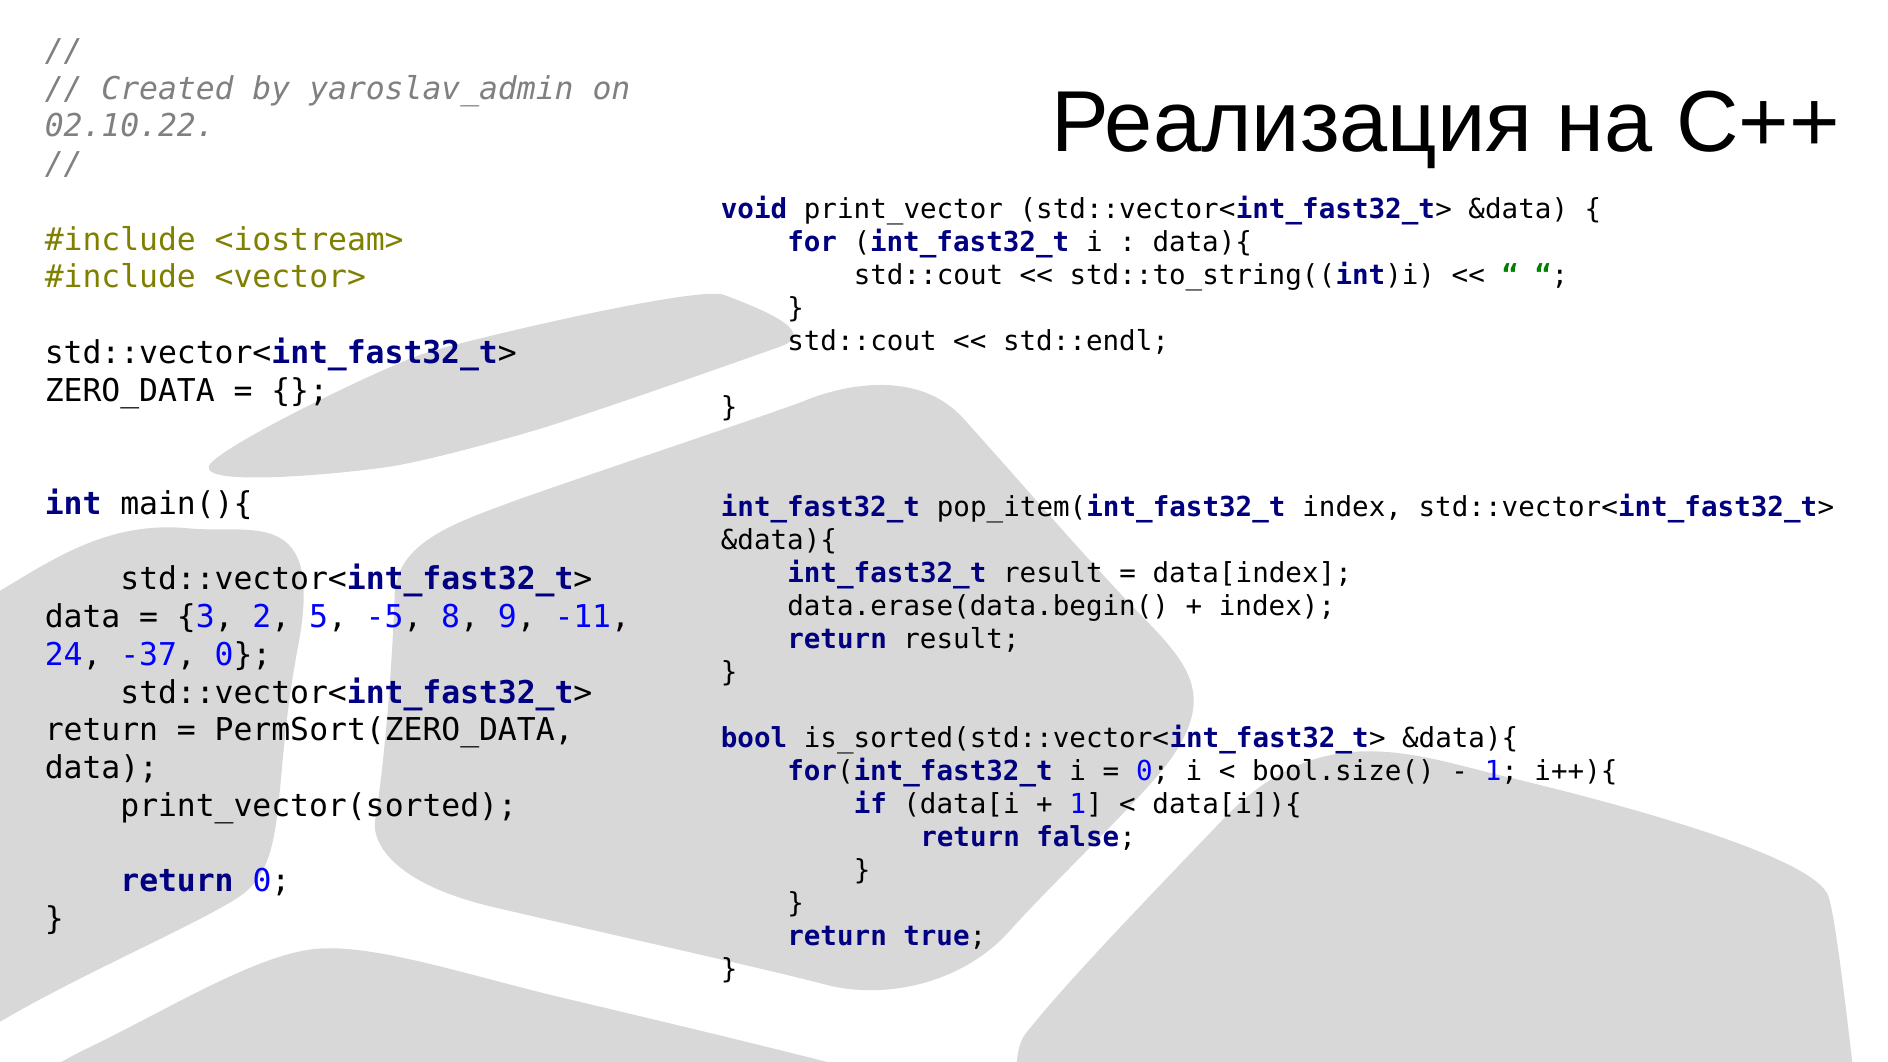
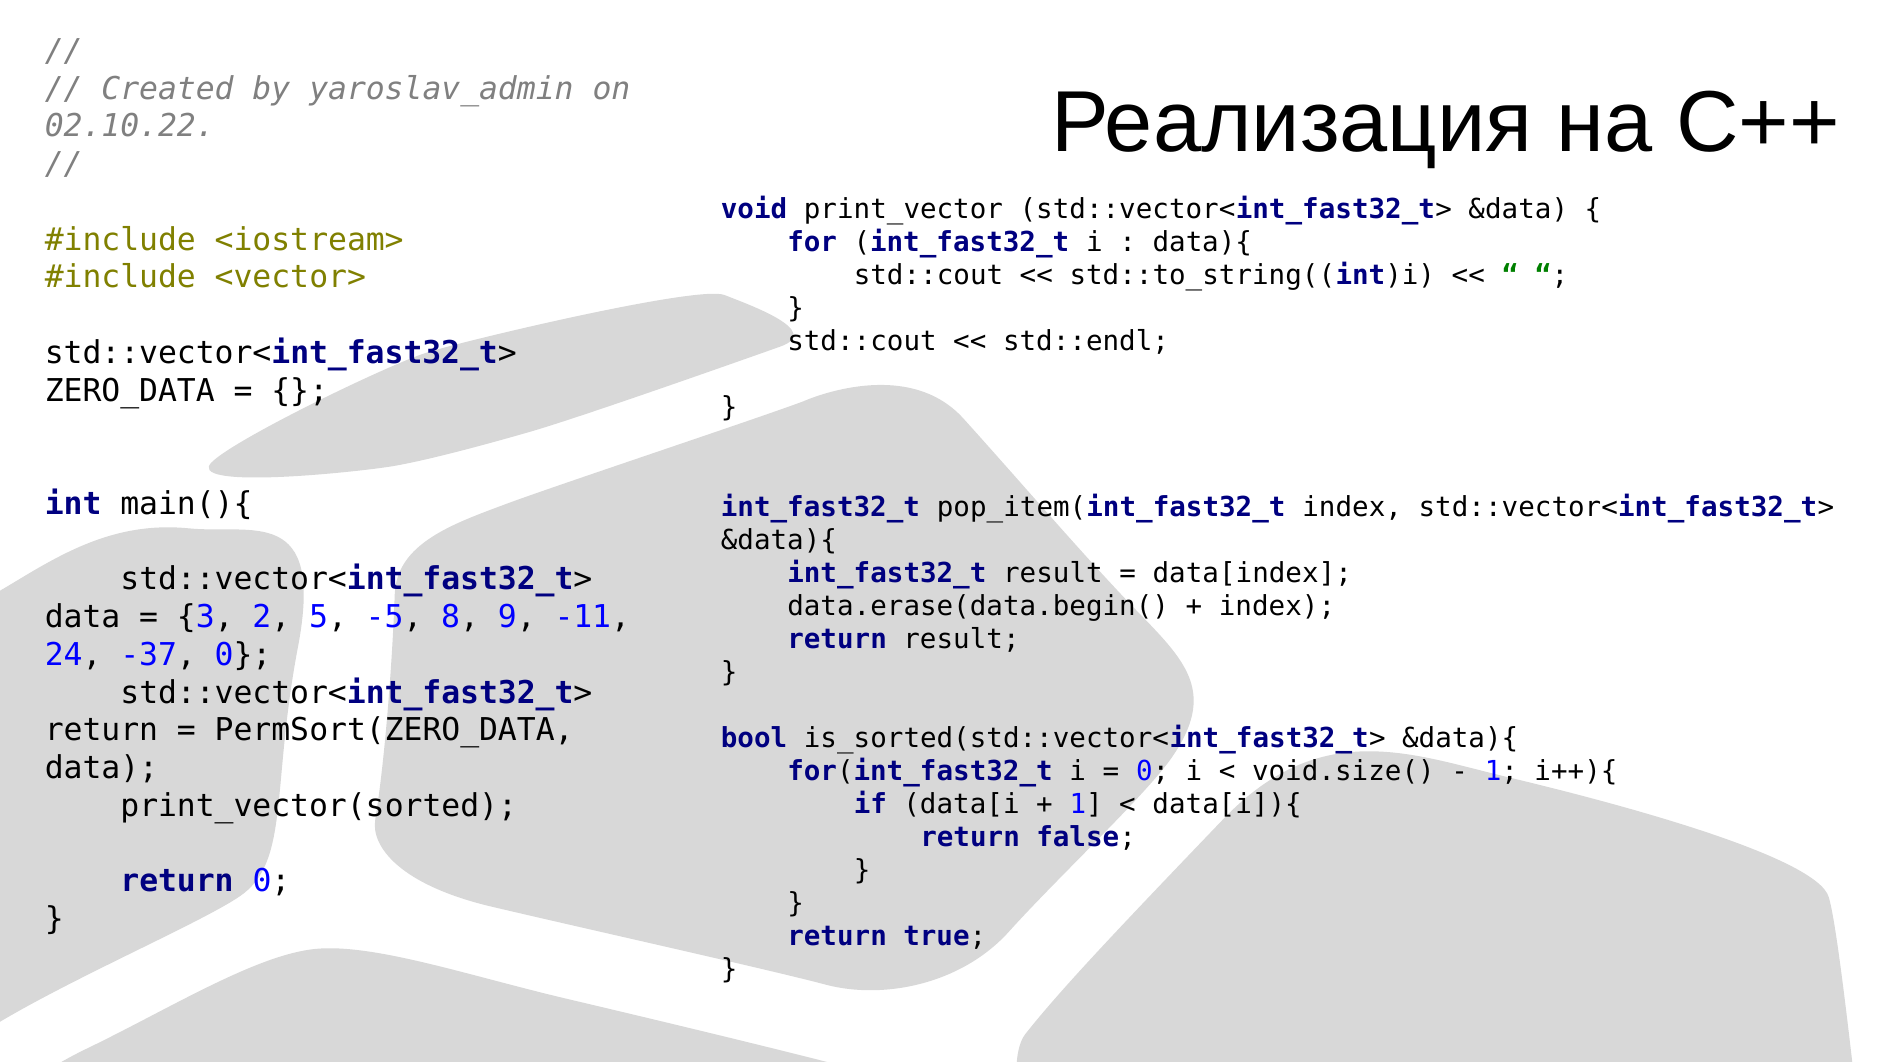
bool.size(: bool.size( -> void.size(
